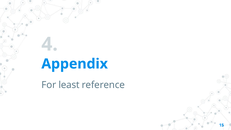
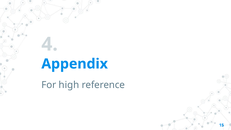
least: least -> high
